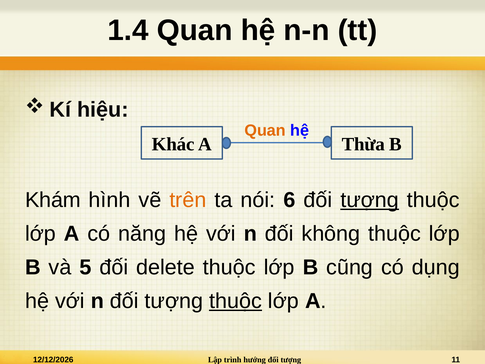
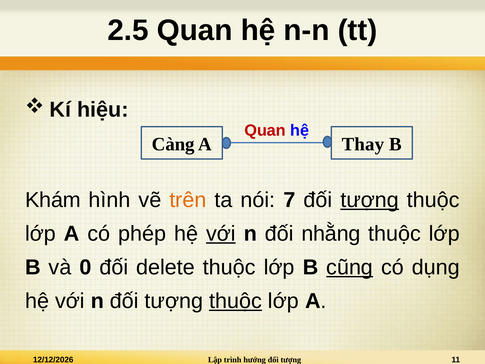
1.4: 1.4 -> 2.5
Quan at (265, 130) colour: orange -> red
Khác: Khác -> Càng
Thừa: Thừa -> Thay
6: 6 -> 7
năng: năng -> phép
với at (221, 234) underline: none -> present
không: không -> nhằng
5: 5 -> 0
cũng underline: none -> present
